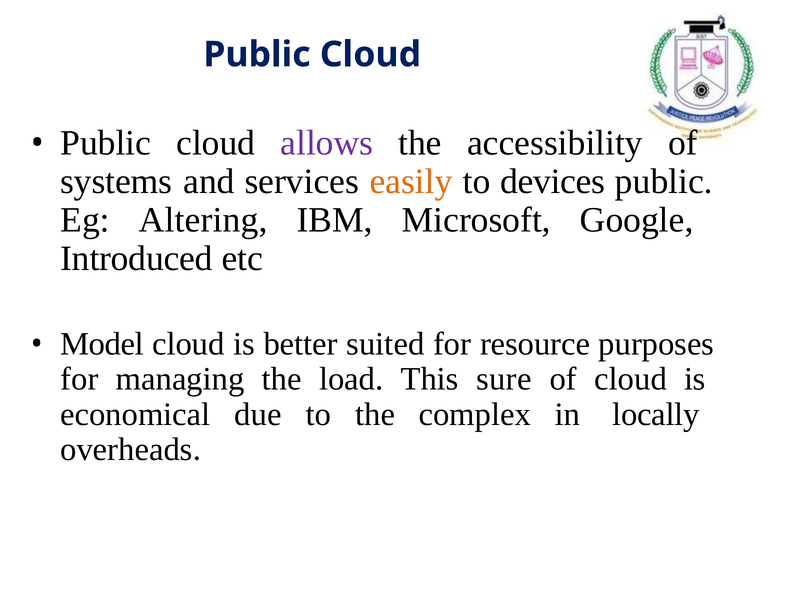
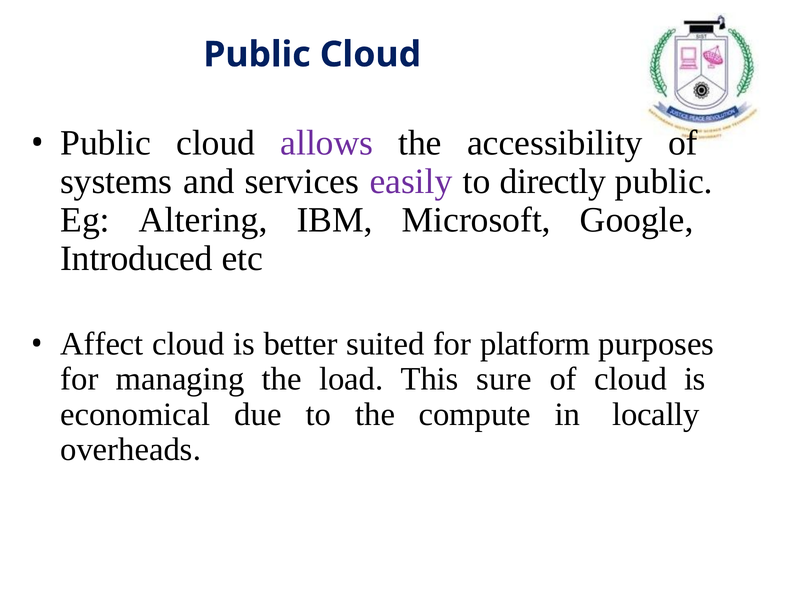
easily colour: orange -> purple
devices: devices -> directly
Model: Model -> Affect
resource: resource -> platform
complex: complex -> compute
